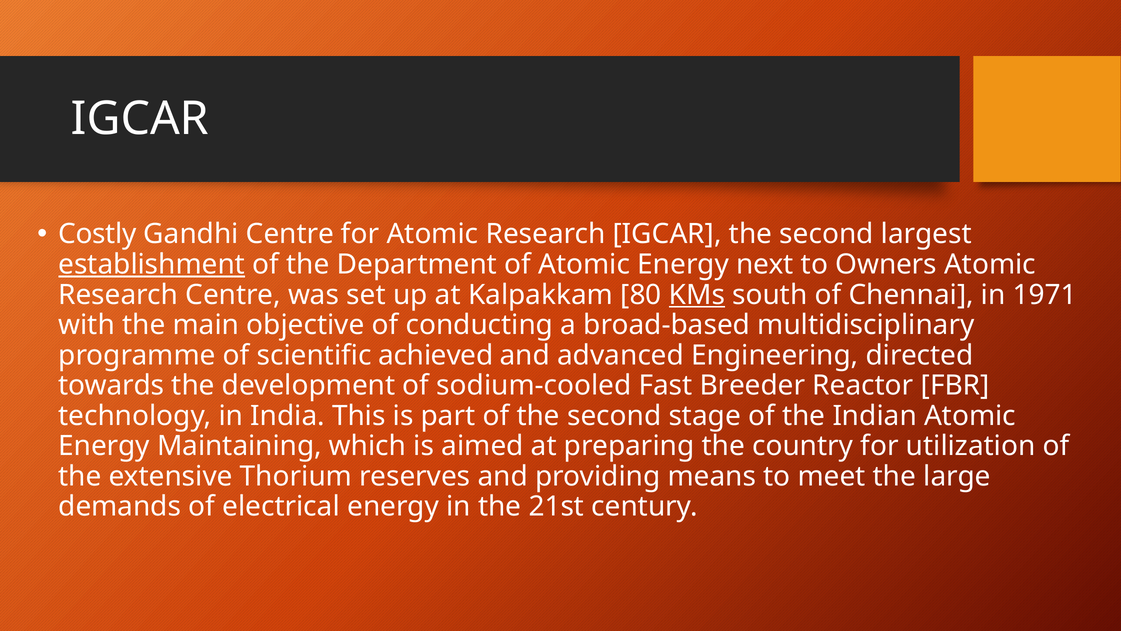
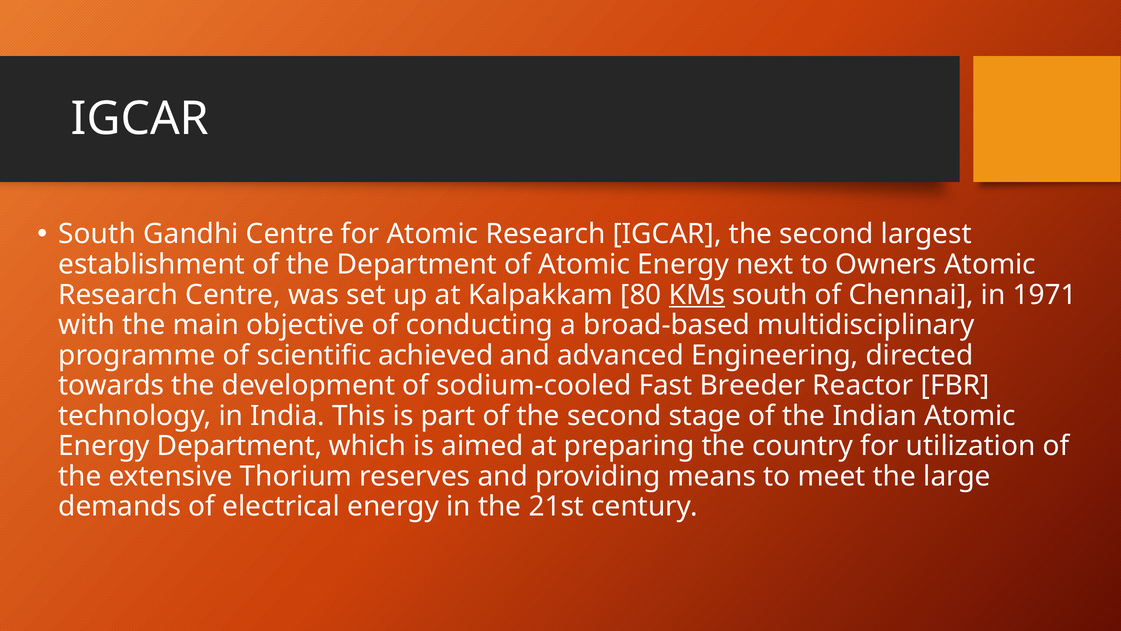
Costly at (97, 234): Costly -> South
establishment underline: present -> none
Energy Maintaining: Maintaining -> Department
